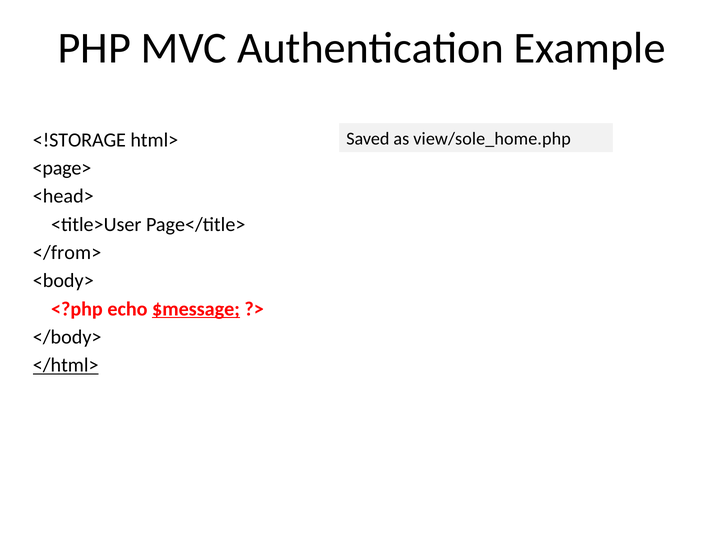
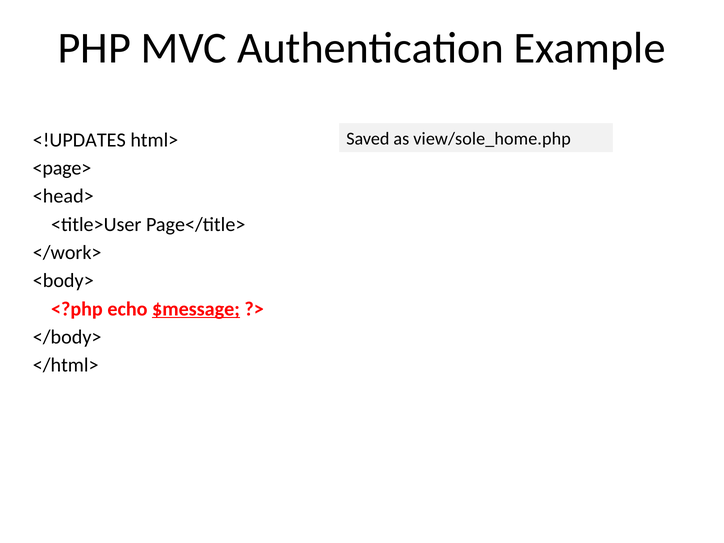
<!STORAGE: <!STORAGE -> <!UPDATES
</from>: </from> -> </work>
</html> underline: present -> none
